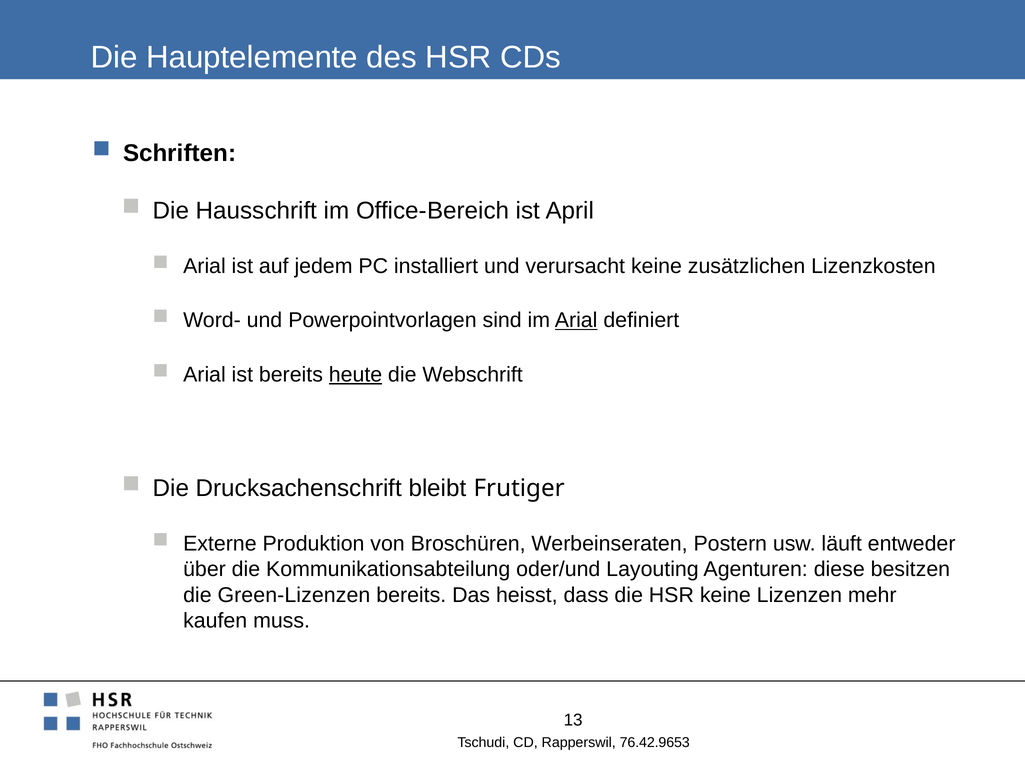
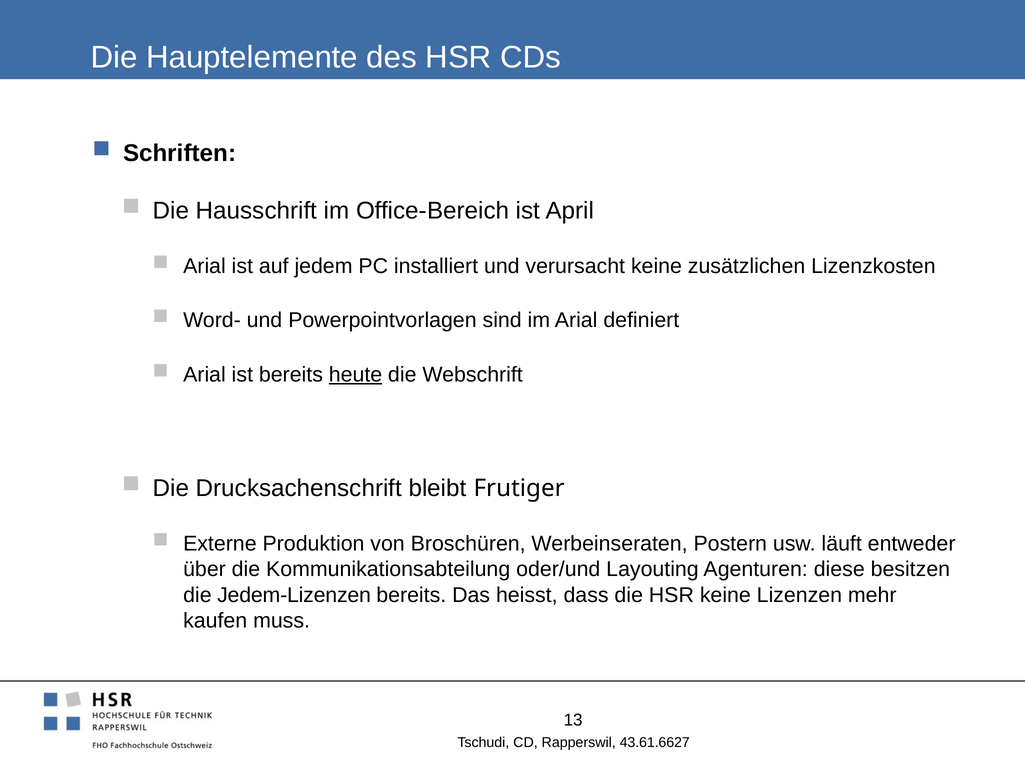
Arial at (576, 320) underline: present -> none
Green-Lizenzen: Green-Lizenzen -> Jedem-Lizenzen
76.42.9653: 76.42.9653 -> 43.61.6627
